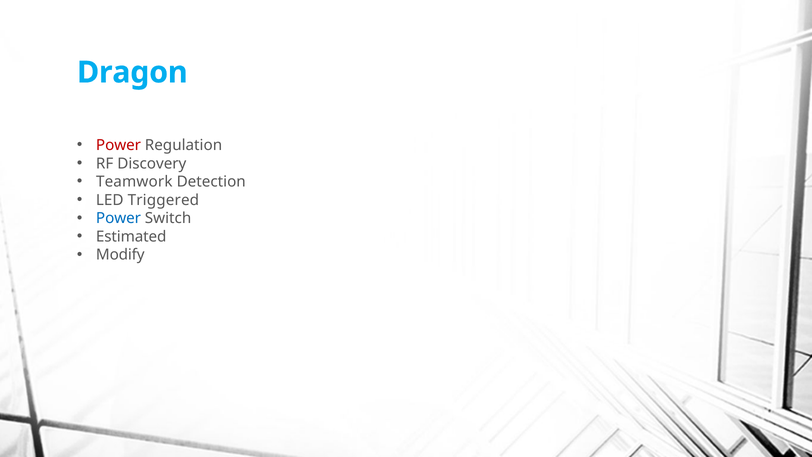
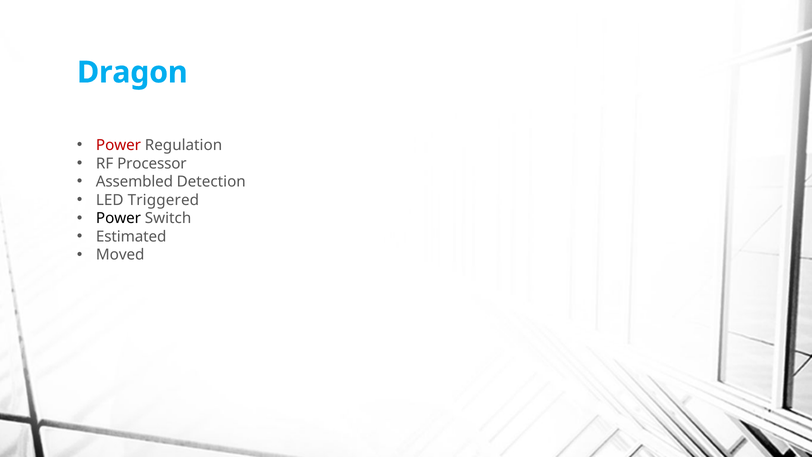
Discovery: Discovery -> Processor
Teamwork: Teamwork -> Assembled
Power at (118, 218) colour: blue -> black
Modify: Modify -> Moved
